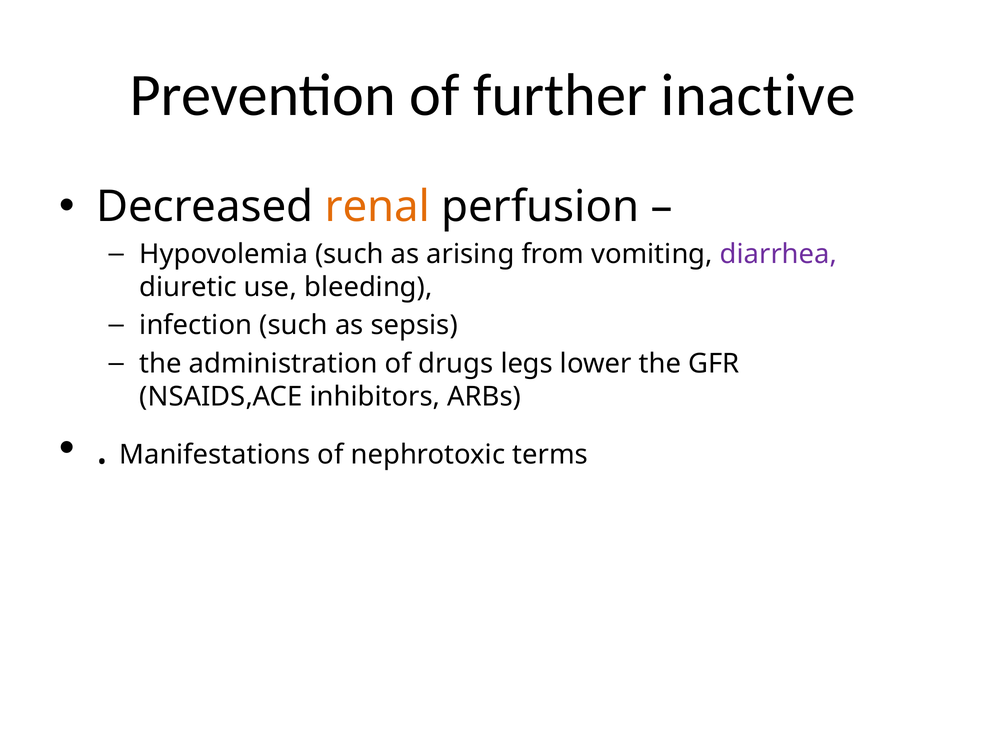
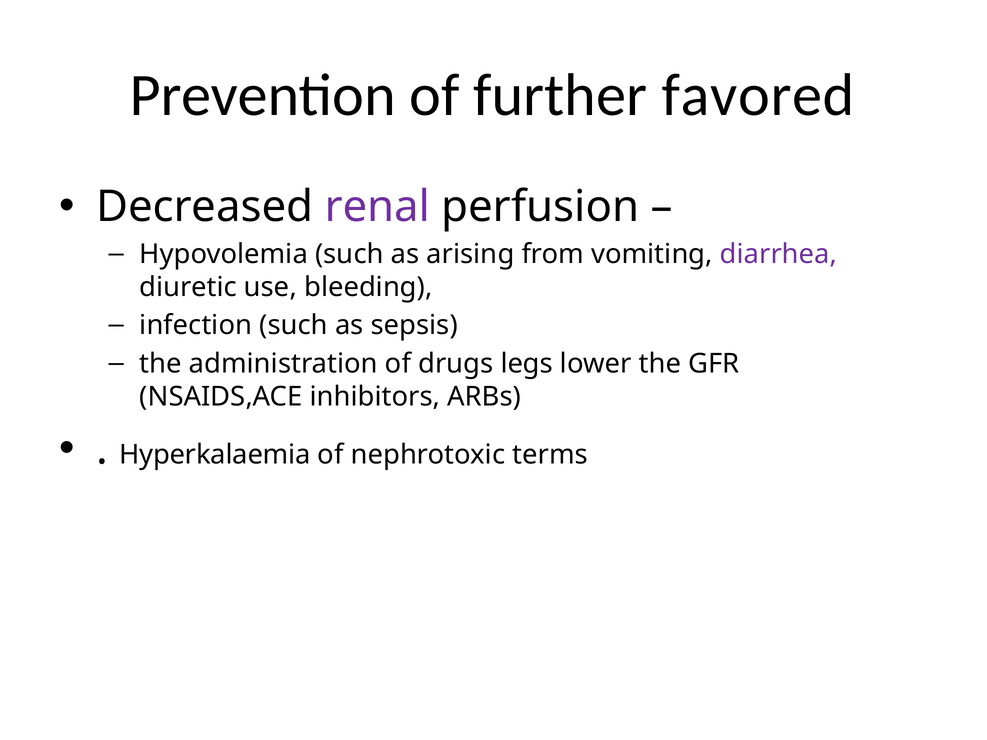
inactive: inactive -> favored
renal colour: orange -> purple
Manifestations: Manifestations -> Hyperkalaemia
